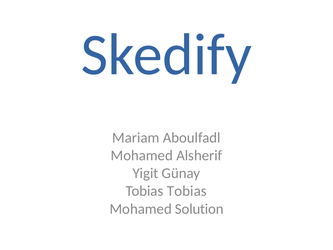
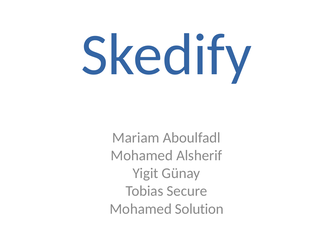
Tobias Tobias: Tobias -> Secure
